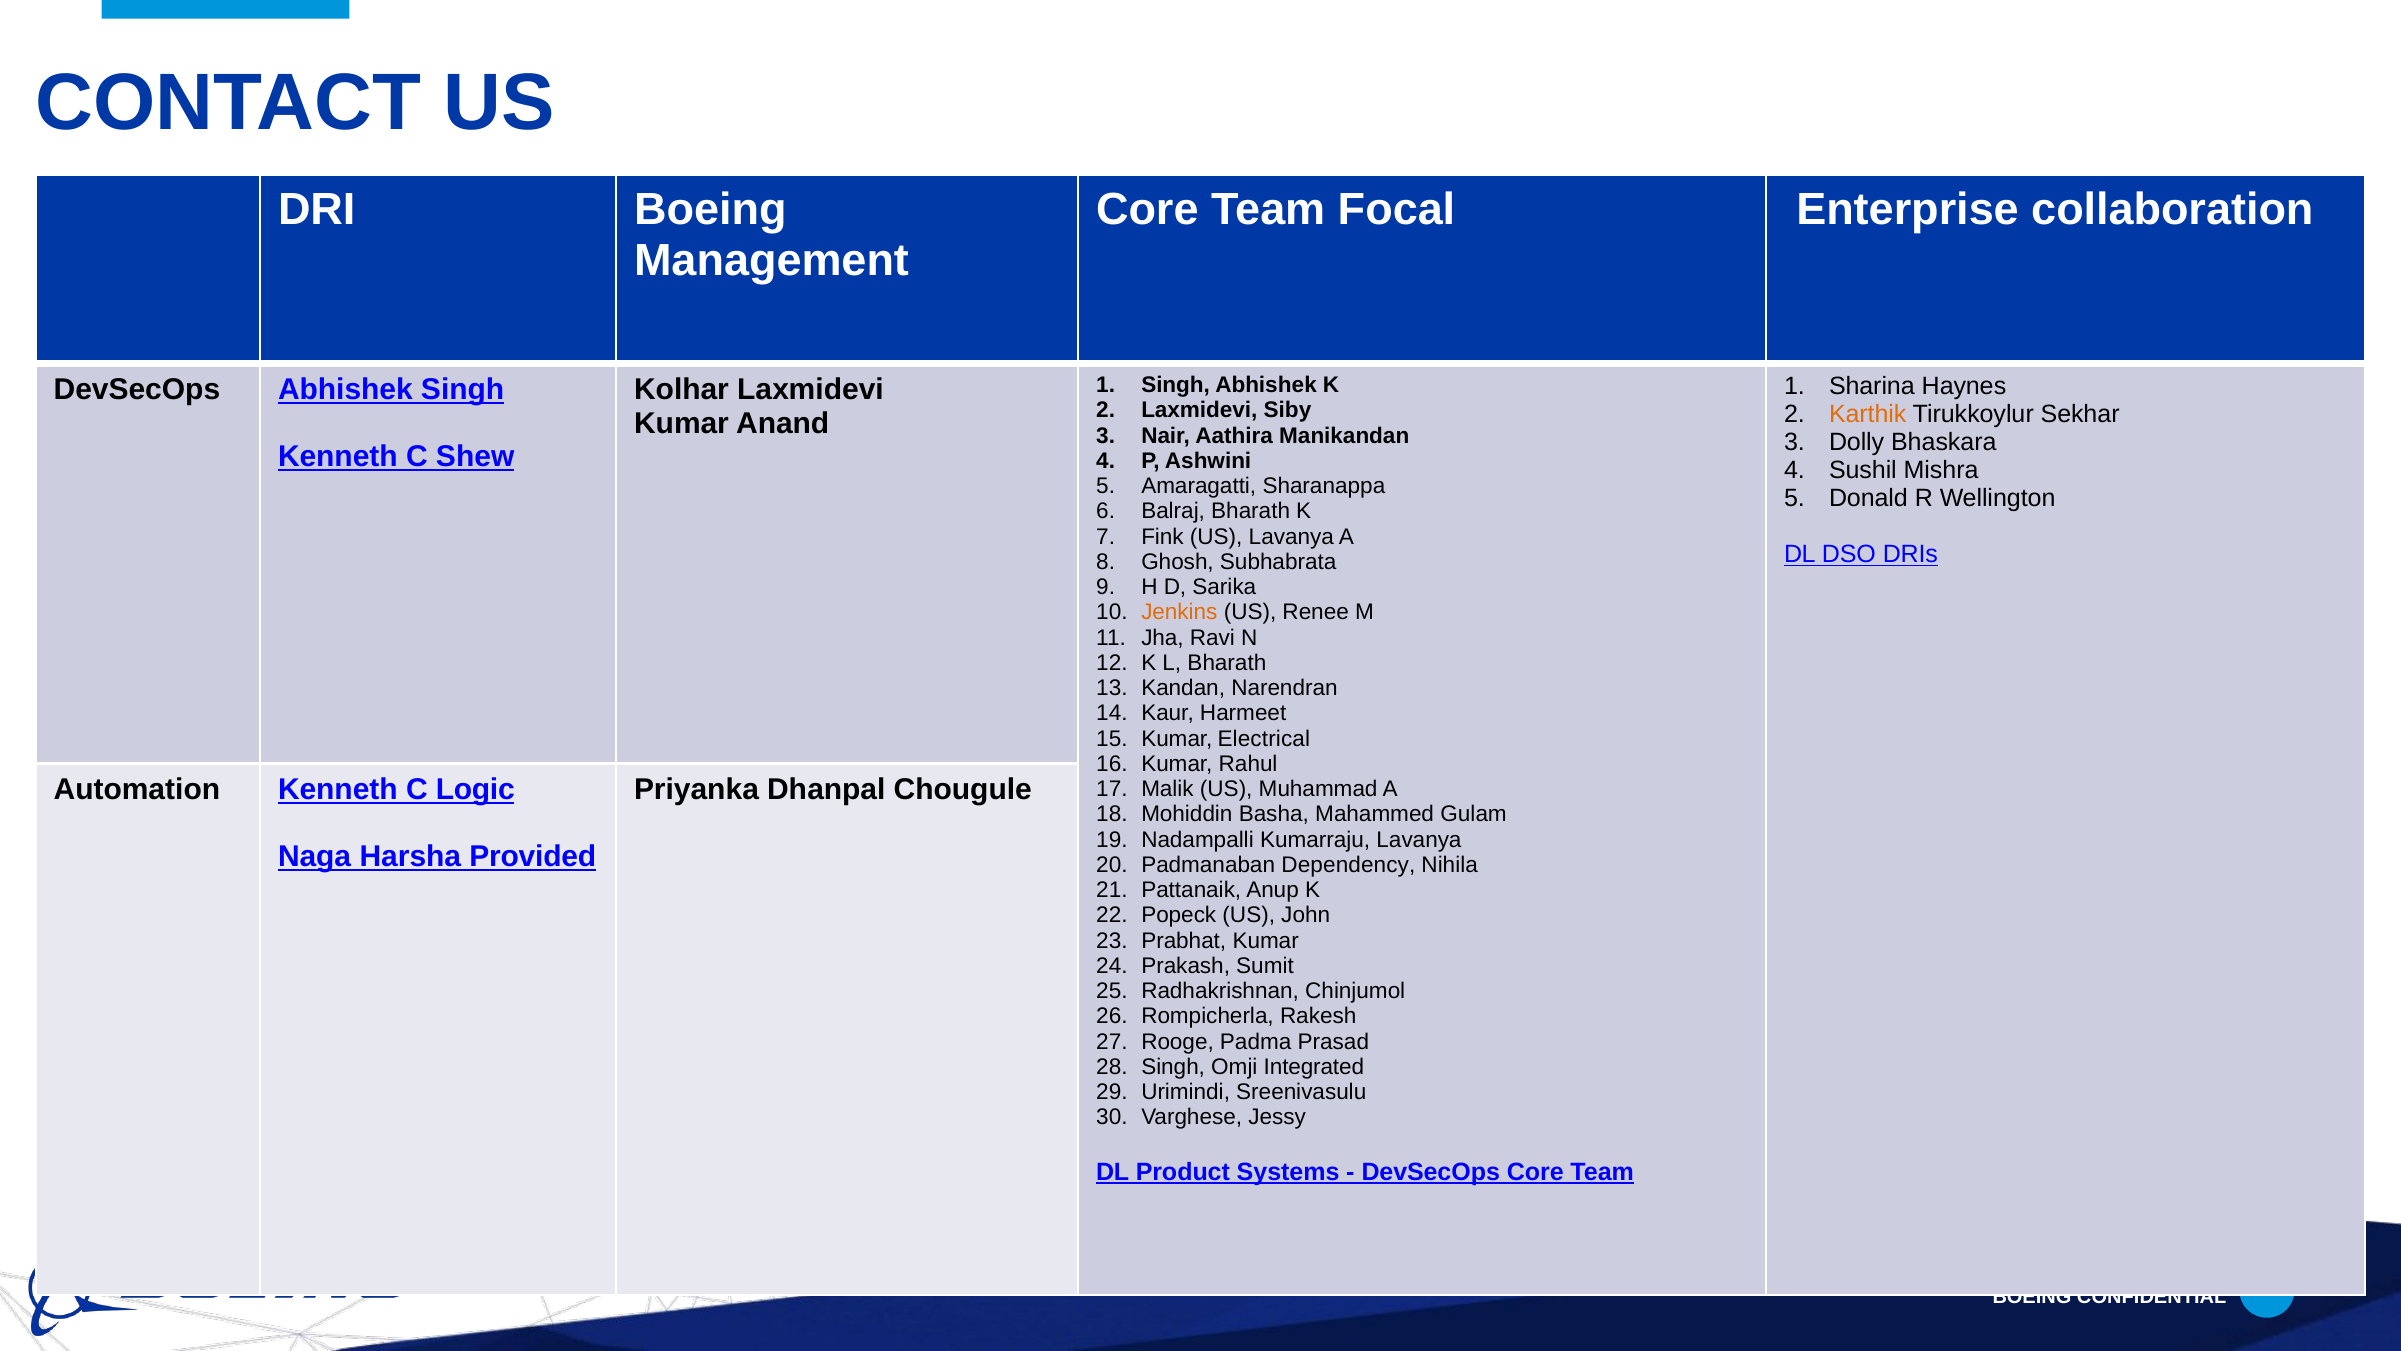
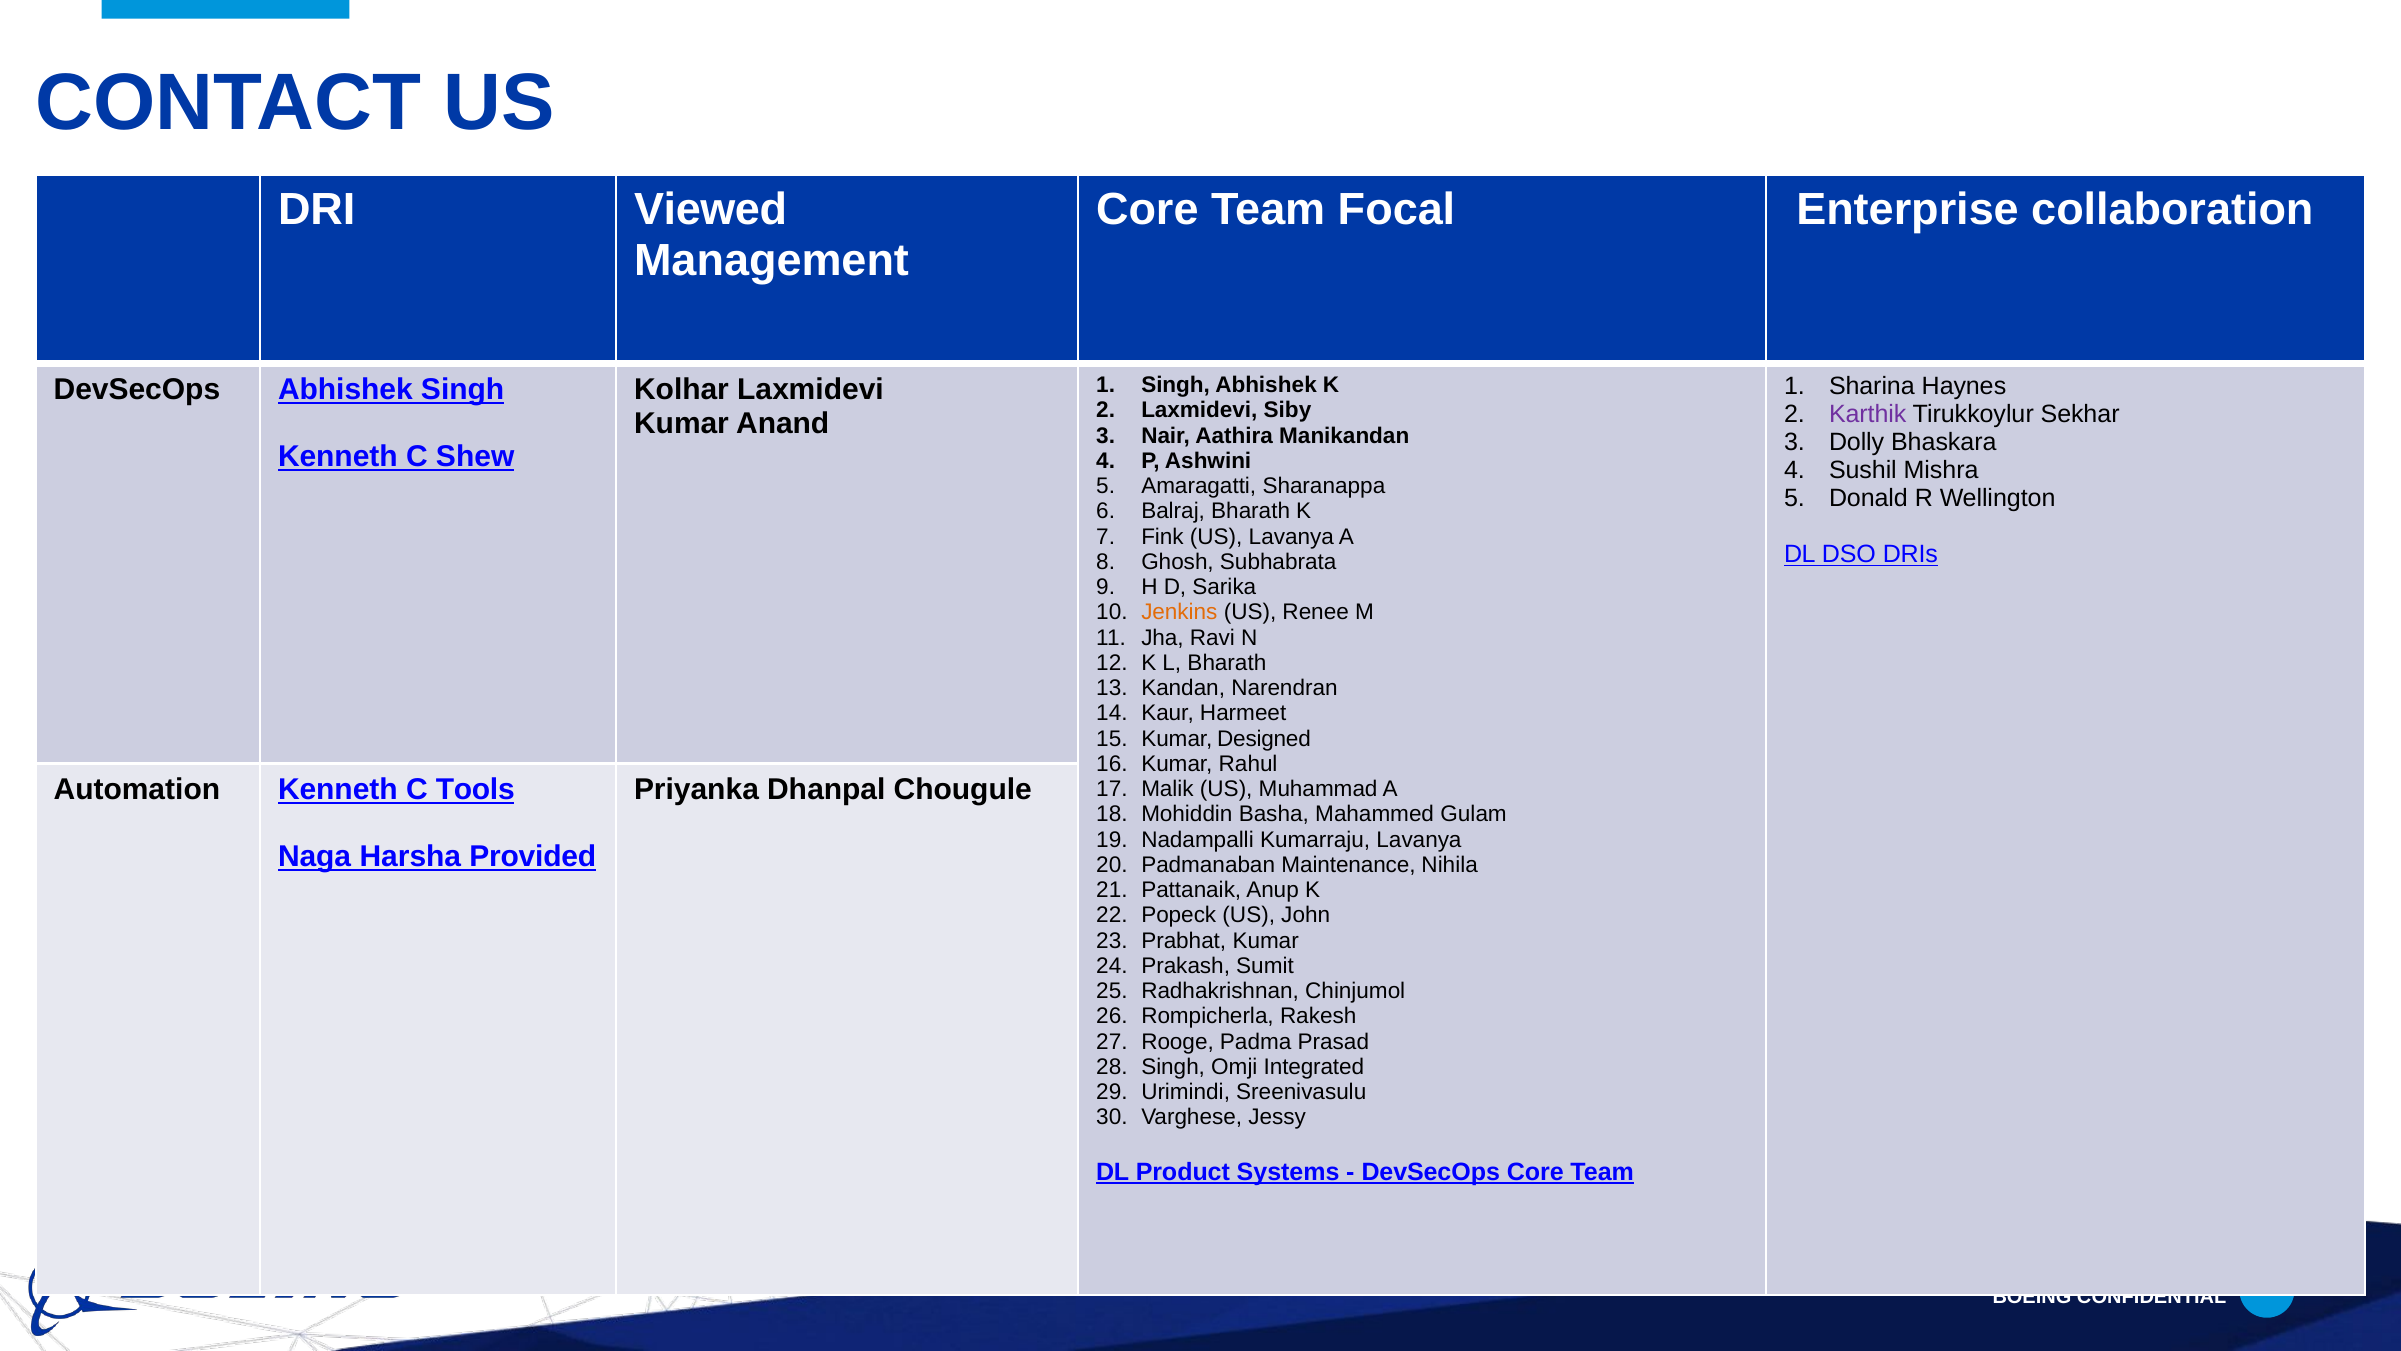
DRI Boeing: Boeing -> Viewed
Karthik colour: orange -> purple
Electrical: Electrical -> Designed
Logic: Logic -> Tools
Dependency: Dependency -> Maintenance
